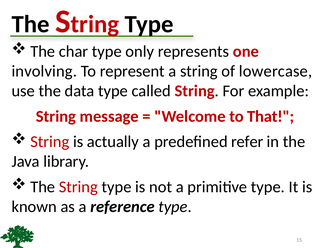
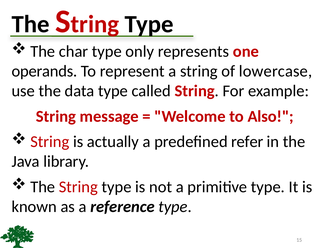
involving: involving -> operands
That: That -> Also
